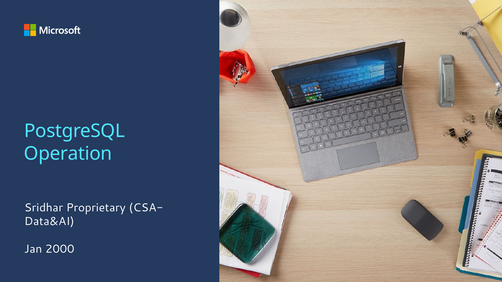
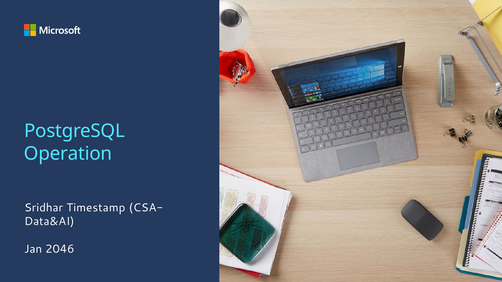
Proprietary: Proprietary -> Timestamp
2000: 2000 -> 2046
